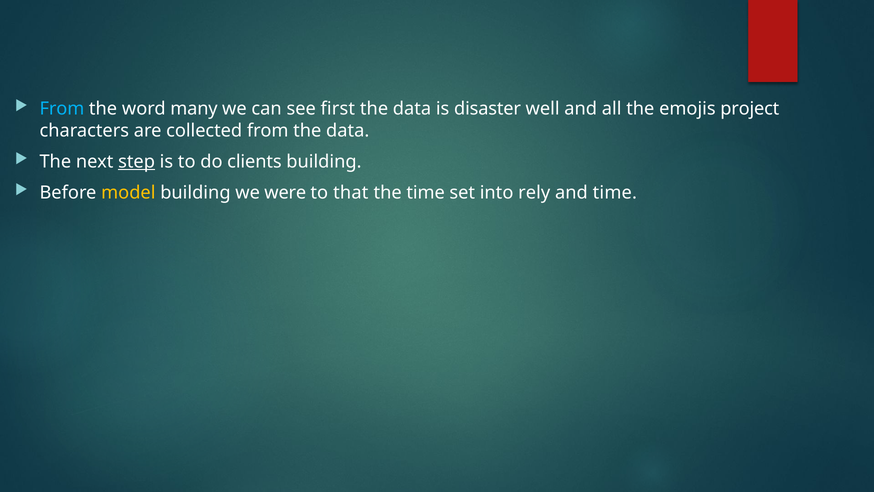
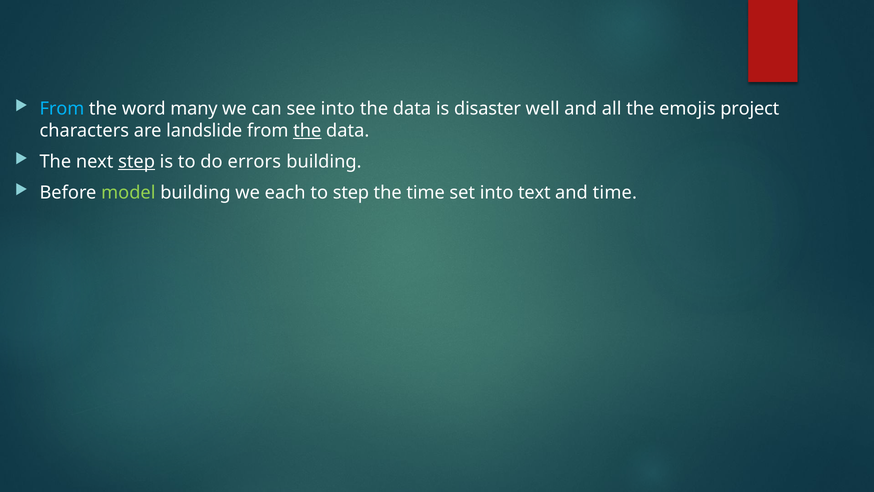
see first: first -> into
collected: collected -> landslide
the at (307, 130) underline: none -> present
clients: clients -> errors
model colour: yellow -> light green
were: were -> each
to that: that -> step
rely: rely -> text
